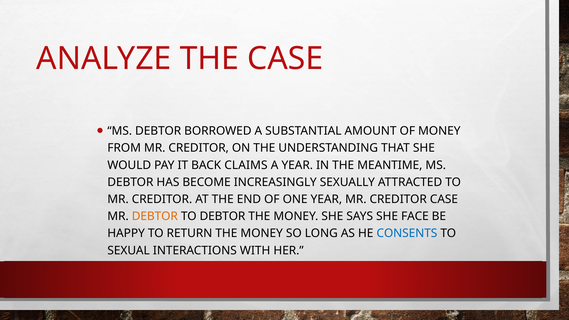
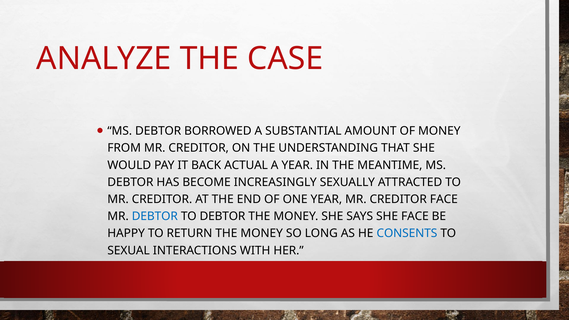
CLAIMS: CLAIMS -> ACTUAL
CREDITOR CASE: CASE -> FACE
DEBTOR at (155, 216) colour: orange -> blue
